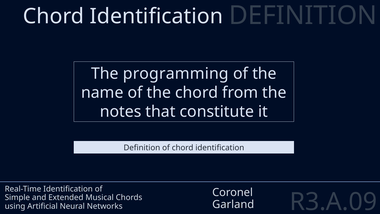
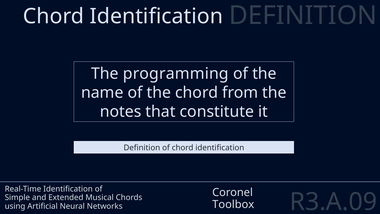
Garland: Garland -> Toolbox
